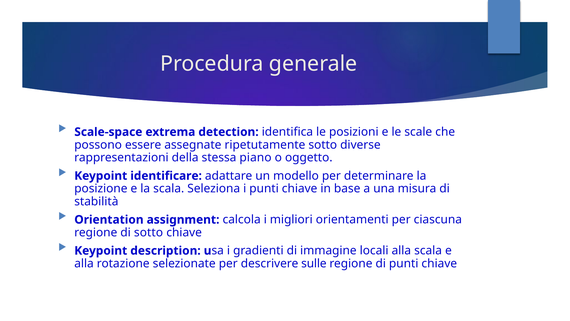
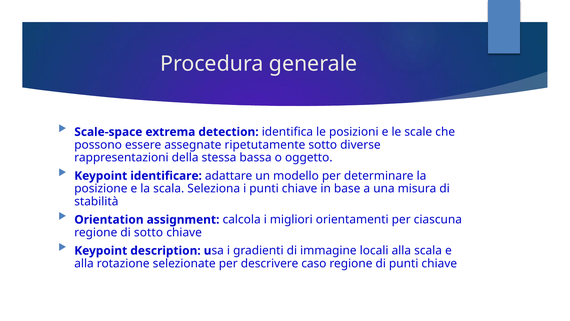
piano: piano -> bassa
sulle: sulle -> caso
